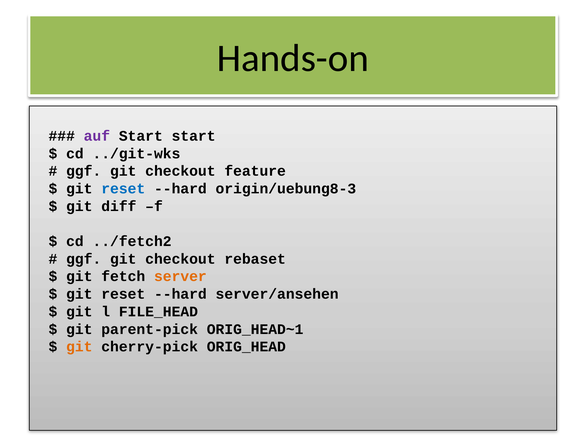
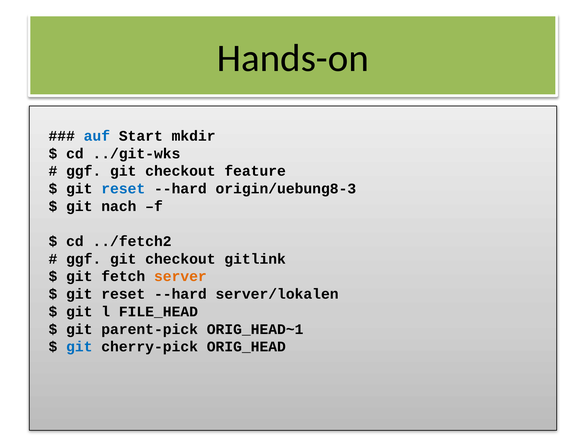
auf colour: purple -> blue
Start start: start -> mkdir
diff: diff -> nach
rebaset: rebaset -> gitlink
server/ansehen: server/ansehen -> server/lokalen
git at (79, 347) colour: orange -> blue
